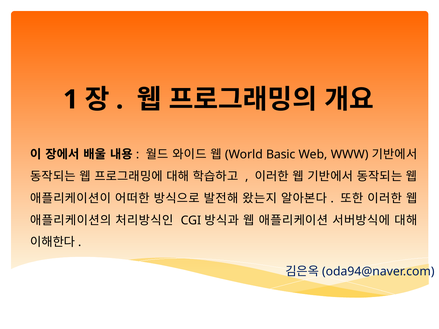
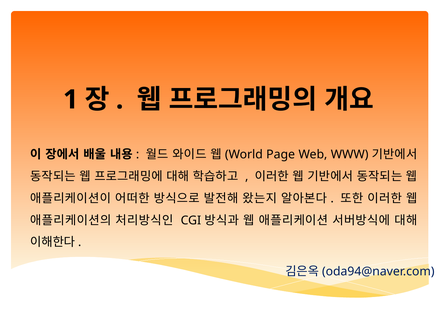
Basic: Basic -> Page
